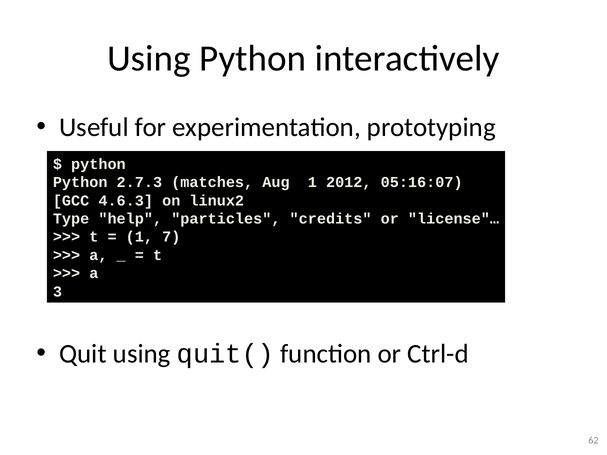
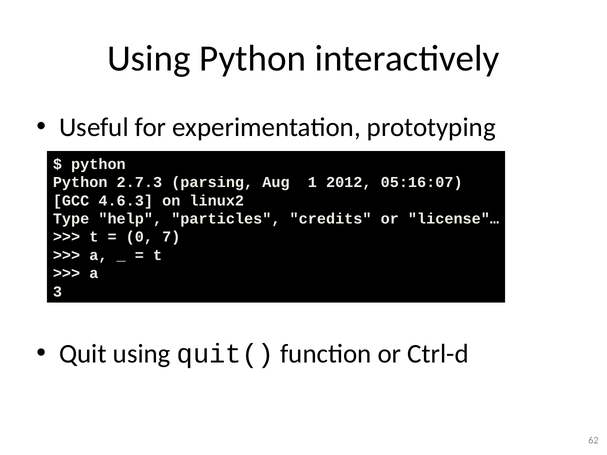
matches: matches -> parsing
1 at (139, 237): 1 -> 0
